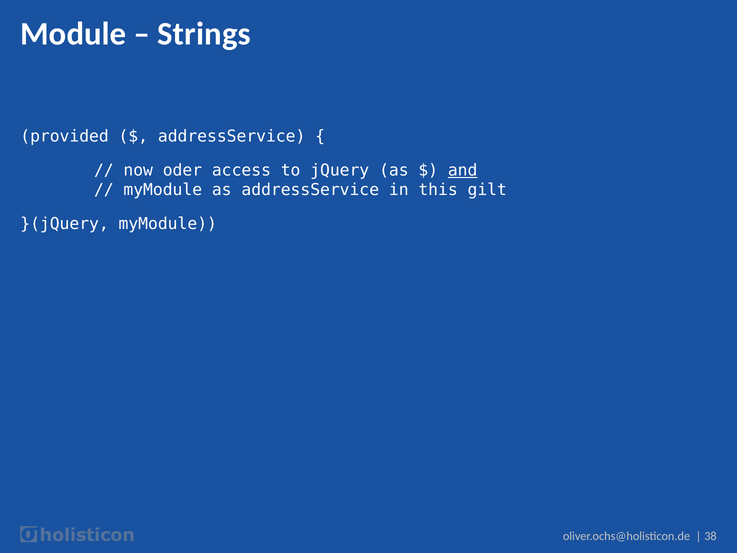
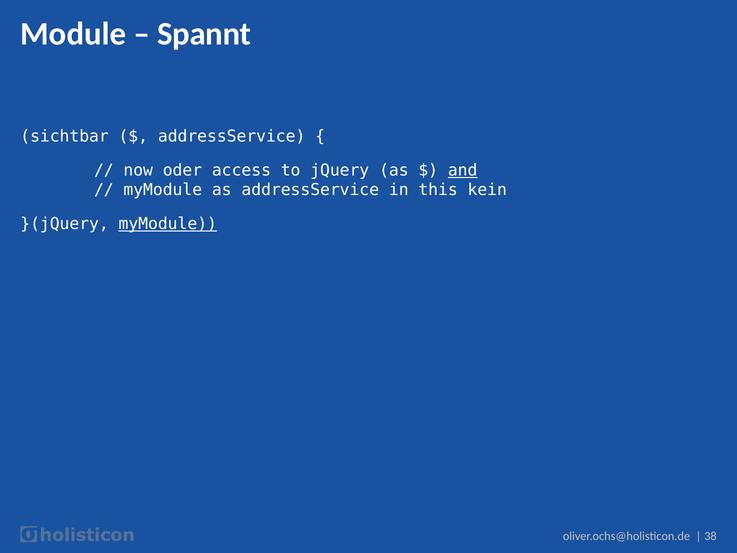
Strings: Strings -> Spannt
provided: provided -> sichtbar
gilt: gilt -> kein
myModule at (168, 224) underline: none -> present
